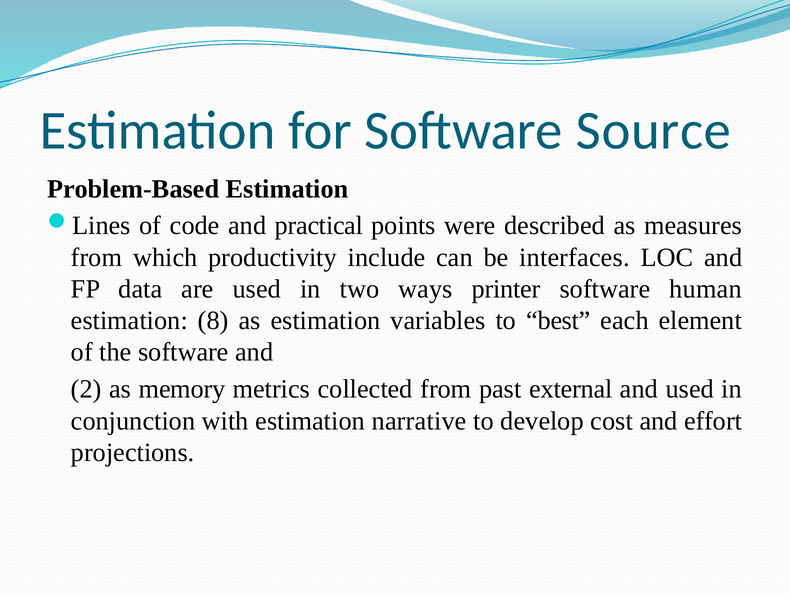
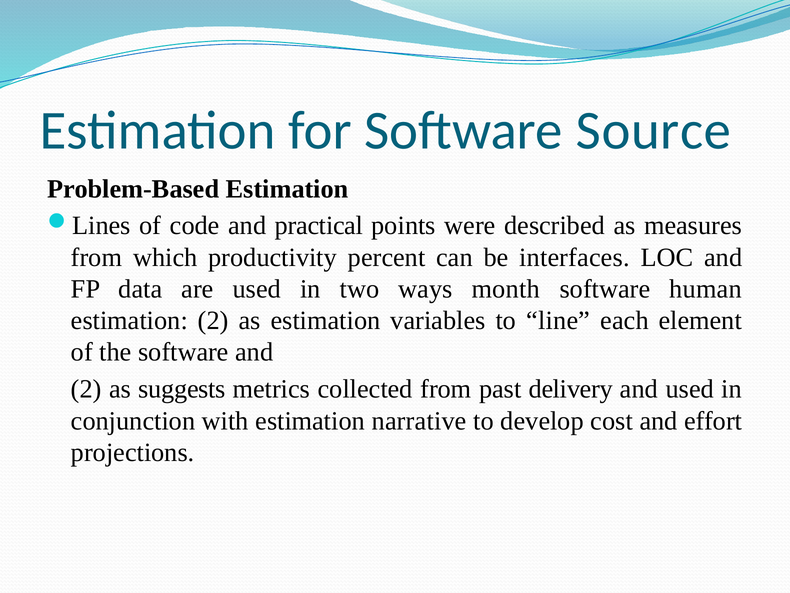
include: include -> percent
printer: printer -> month
estimation 8: 8 -> 2
best: best -> line
memory: memory -> suggests
external: external -> delivery
